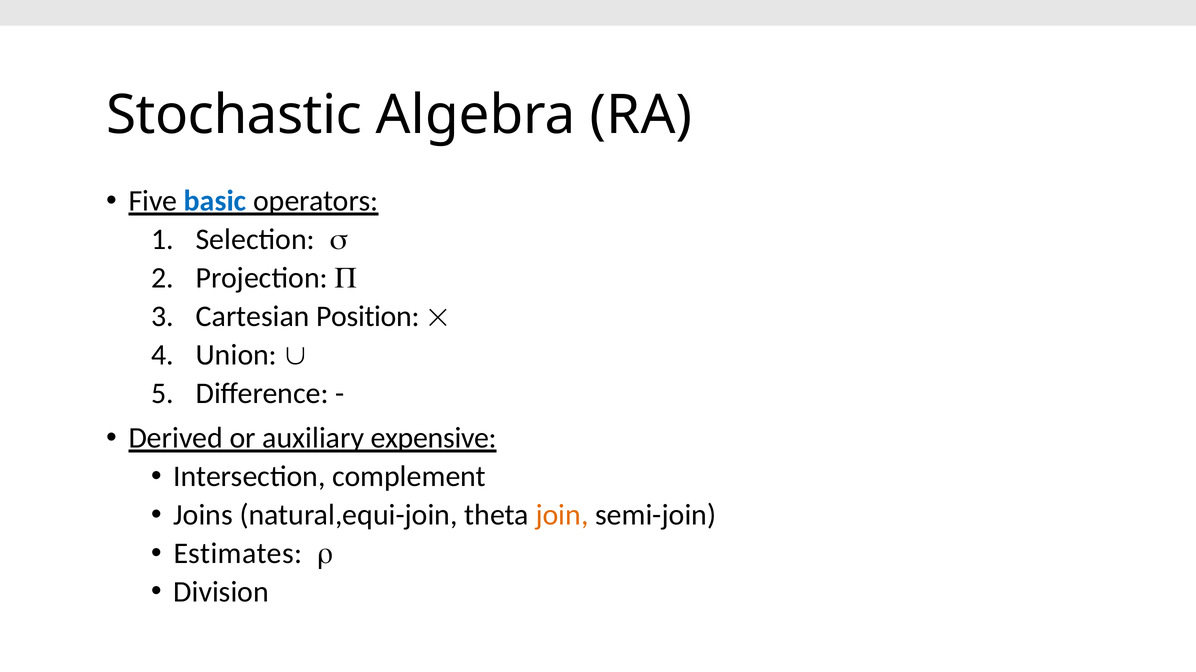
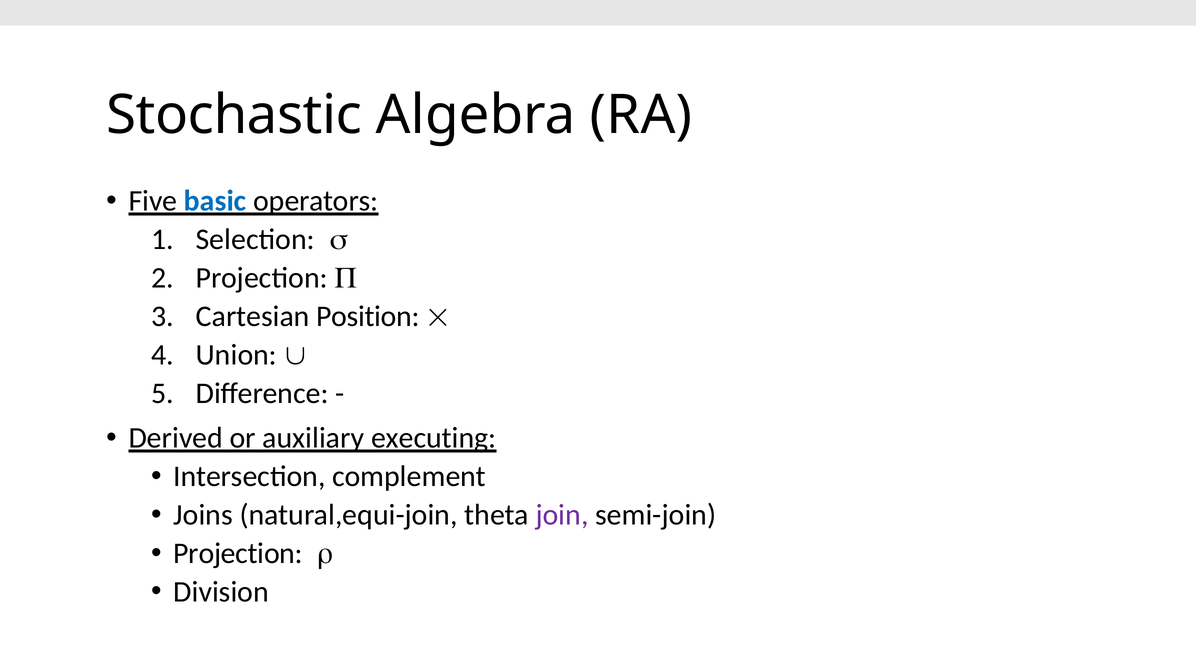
expensive: expensive -> executing
join colour: orange -> purple
Estimates at (238, 554): Estimates -> Projection
